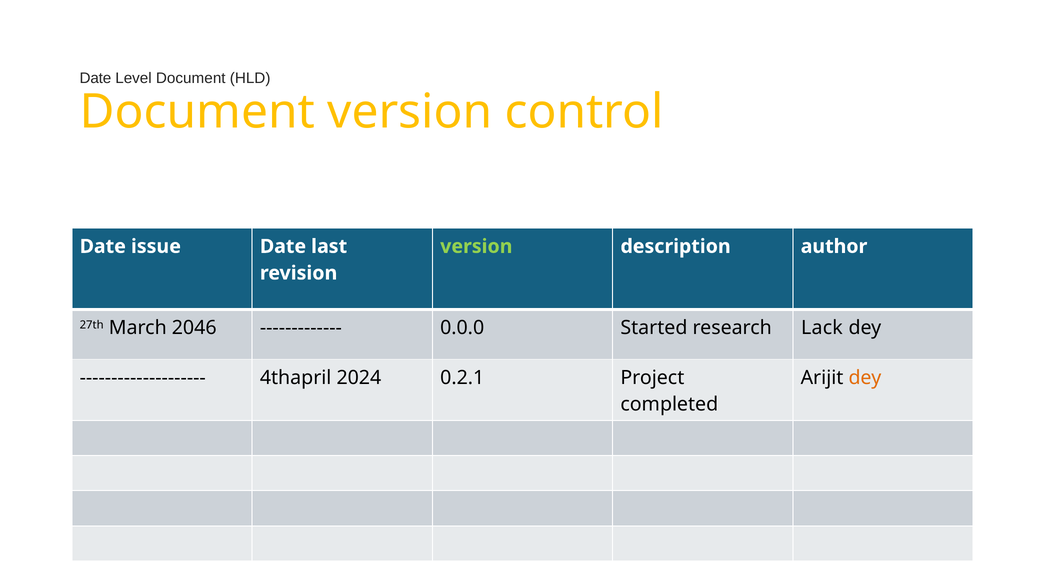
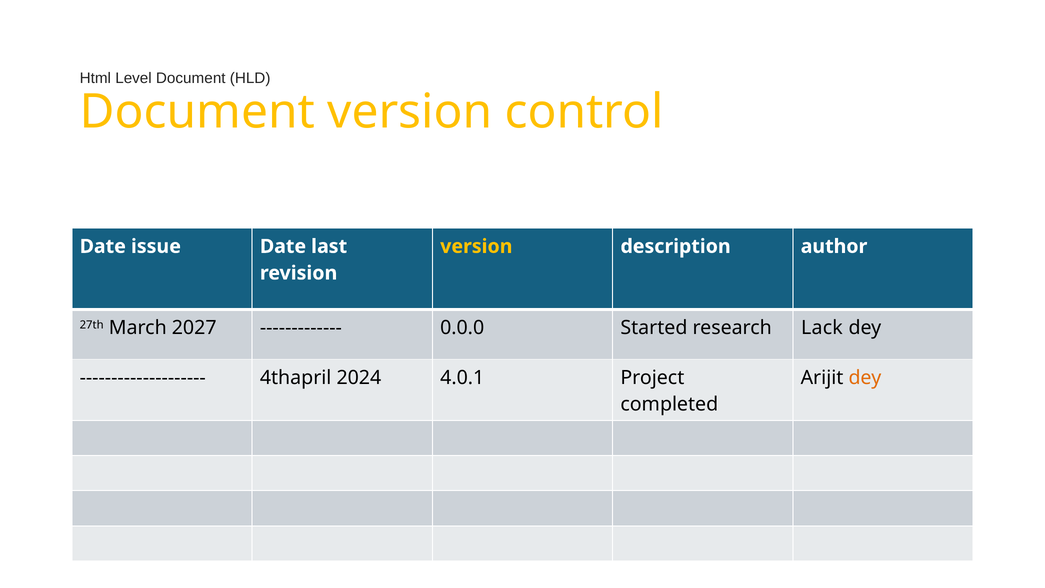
Date at (95, 78): Date -> Html
version at (476, 246) colour: light green -> yellow
2046: 2046 -> 2027
0.2.1: 0.2.1 -> 4.0.1
